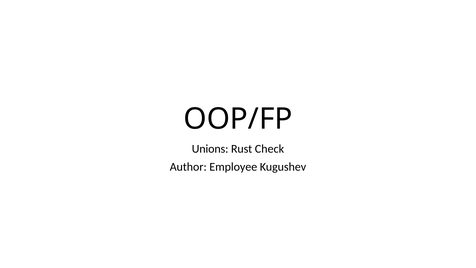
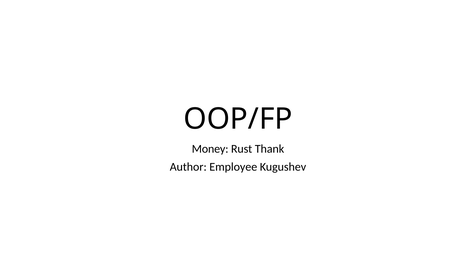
Unions: Unions -> Money
Check: Check -> Thank
